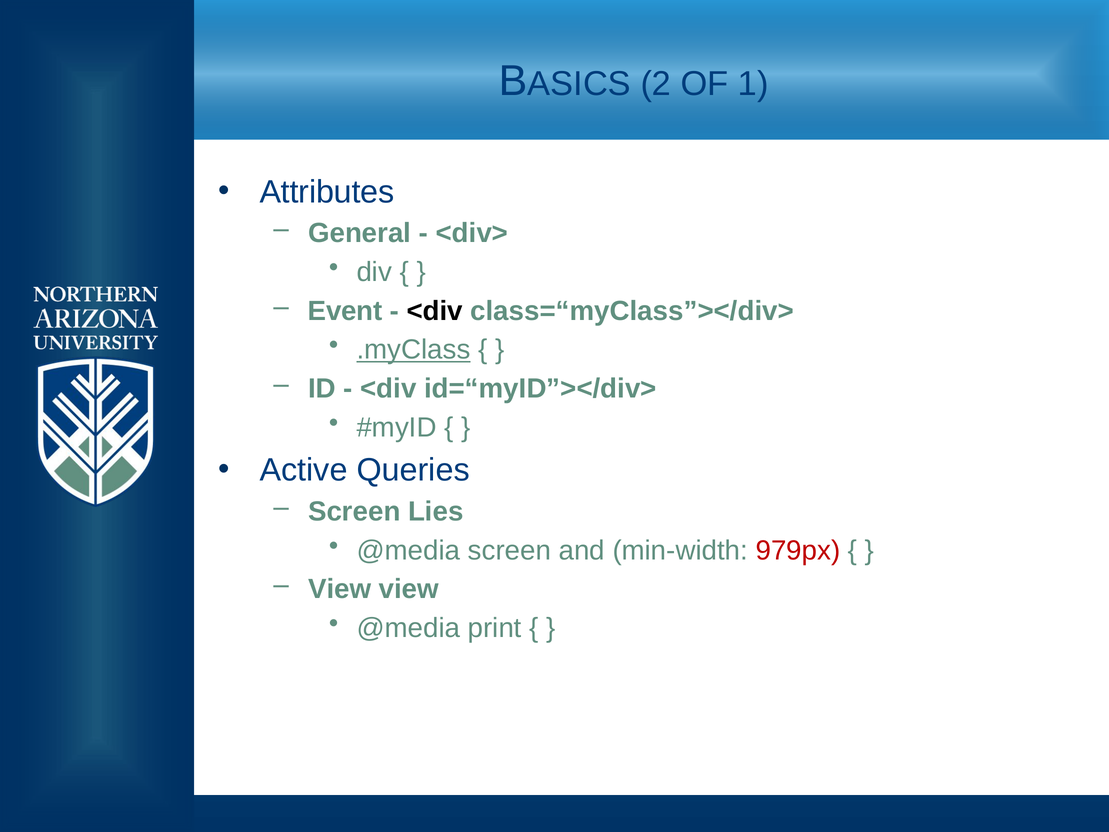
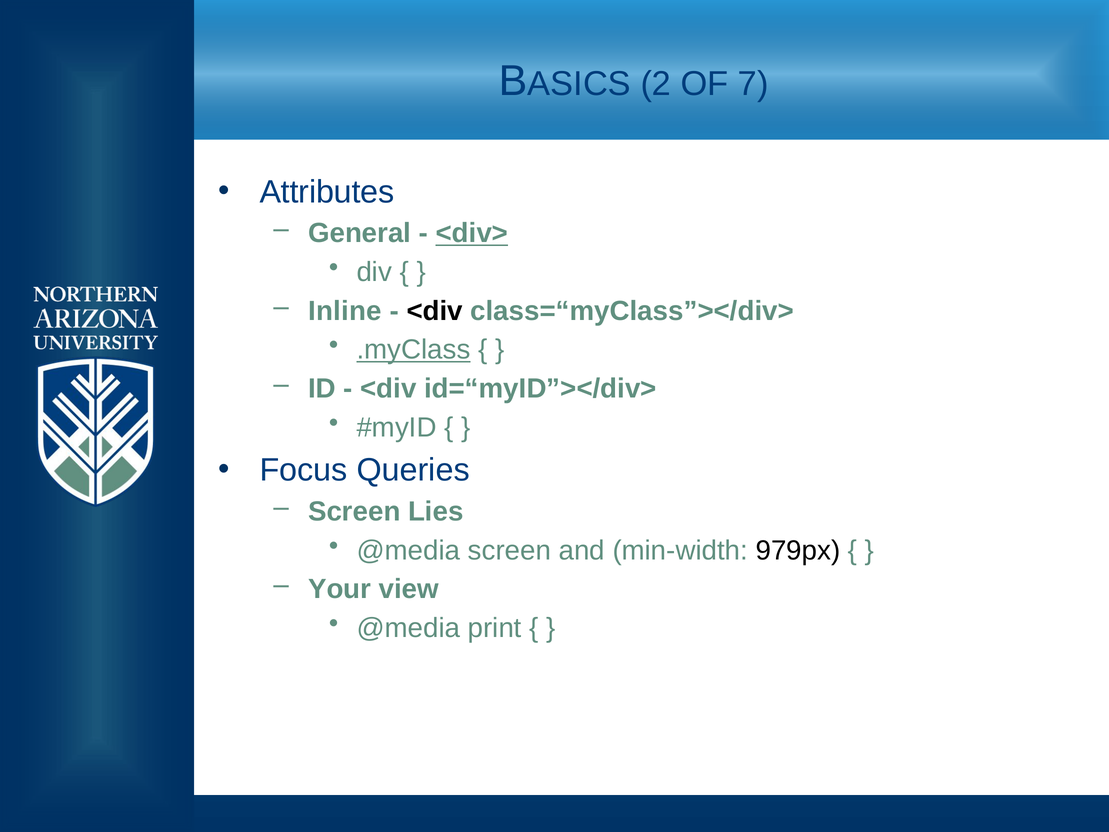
1: 1 -> 7
<div> underline: none -> present
Event: Event -> Inline
Active: Active -> Focus
979px colour: red -> black
View at (340, 589): View -> Your
